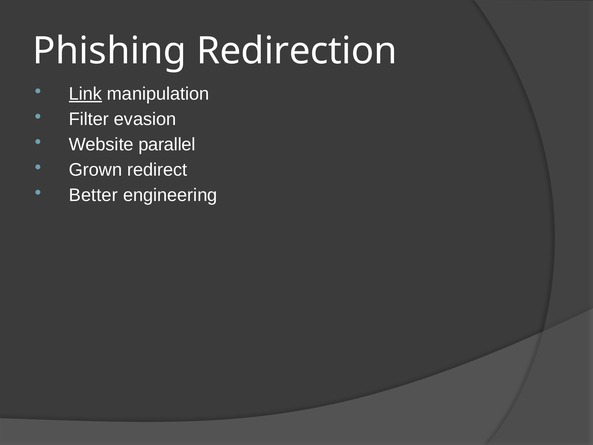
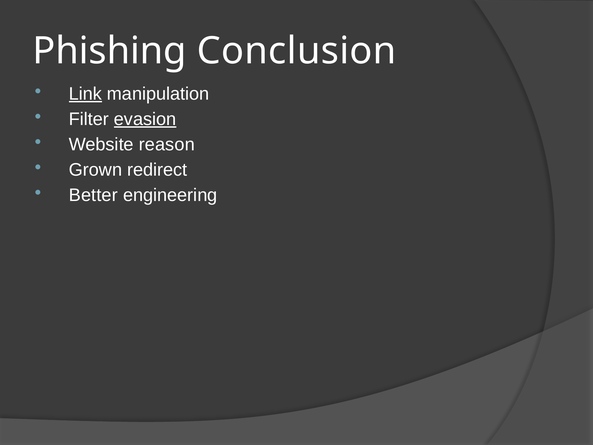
Redirection: Redirection -> Conclusion
evasion underline: none -> present
parallel: parallel -> reason
